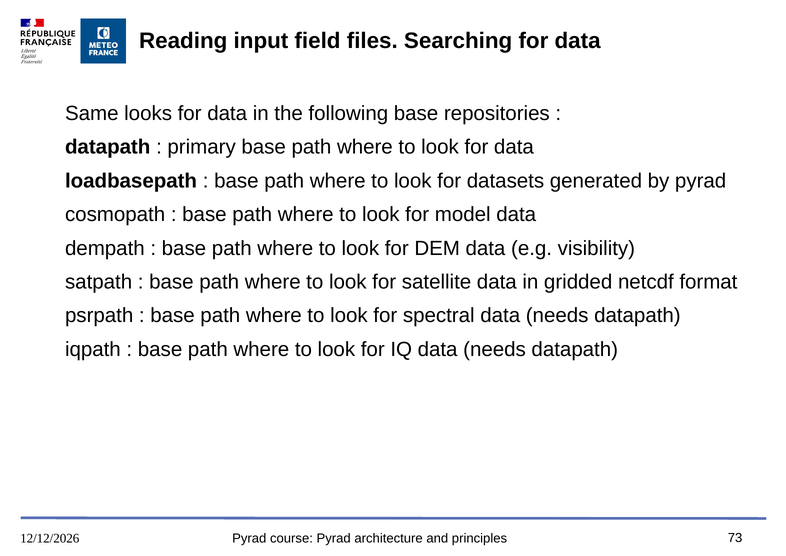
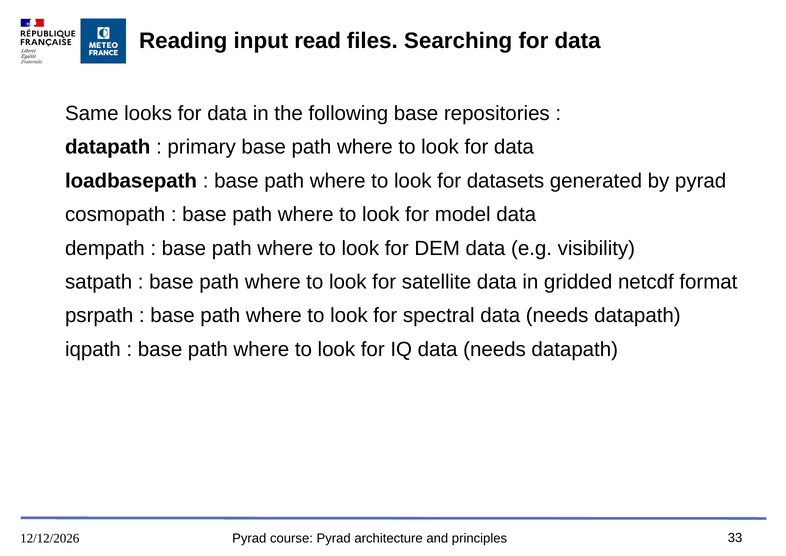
field: field -> read
73: 73 -> 33
